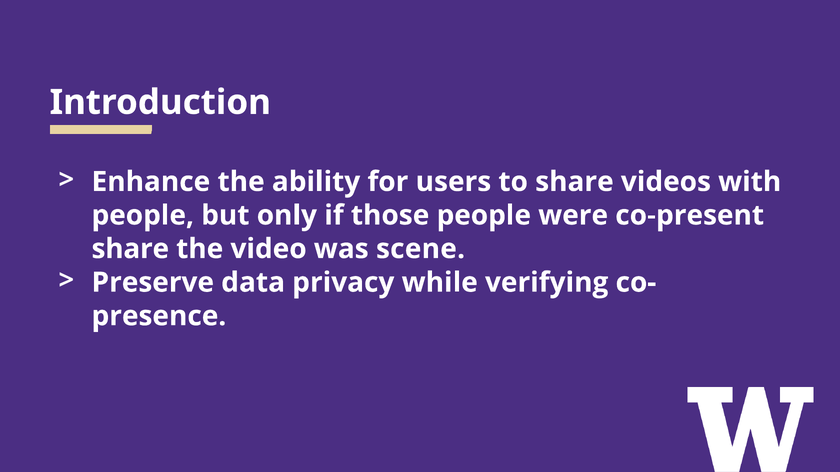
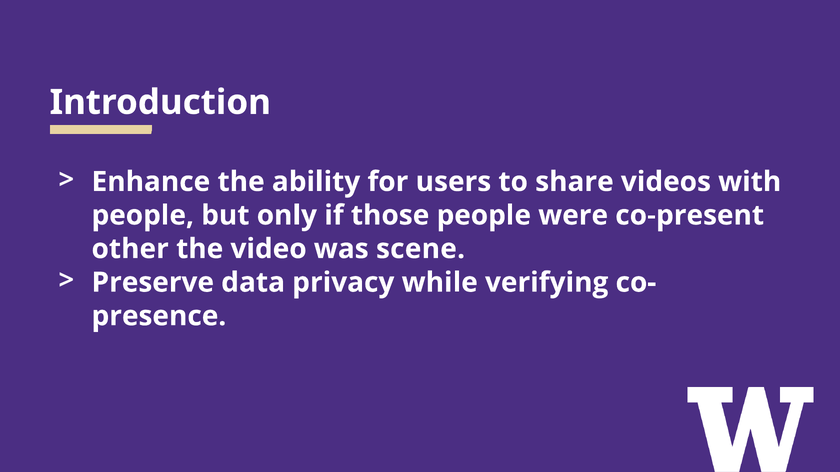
share at (130, 249): share -> other
